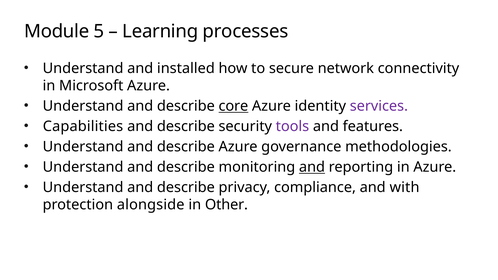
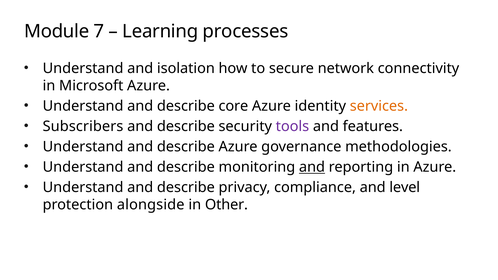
5: 5 -> 7
installed: installed -> isolation
core underline: present -> none
services colour: purple -> orange
Capabilities: Capabilities -> Subscribers
with: with -> level
